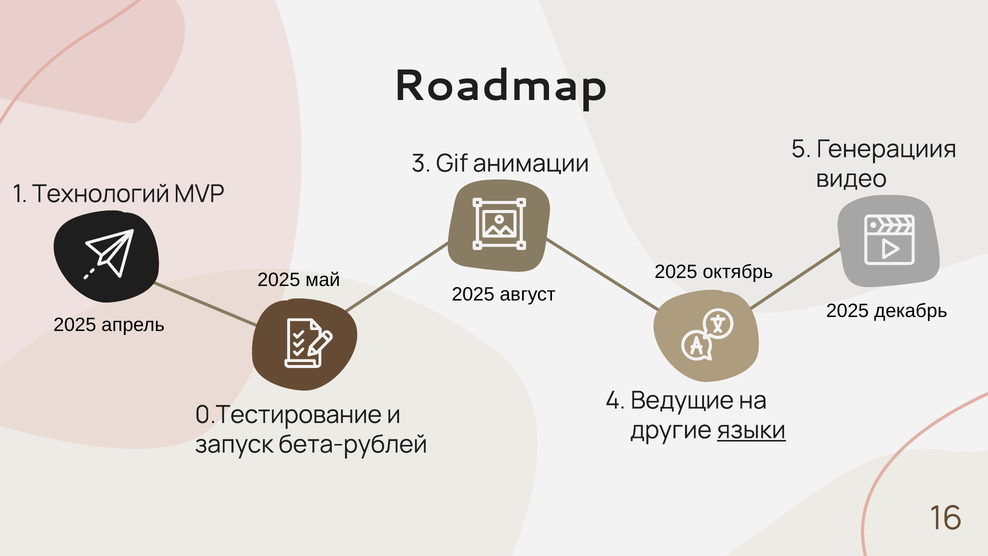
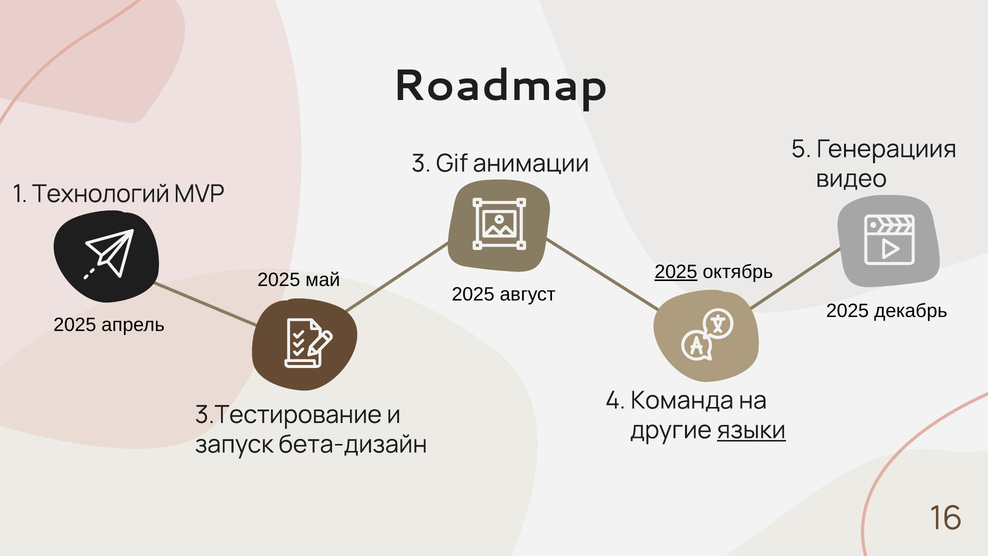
2025 at (676, 272) underline: none -> present
Ведущие: Ведущие -> Команда
0.Тестирование: 0.Тестирование -> 3.Тестирование
бета-рублей: бета-рублей -> бета-дизайн
